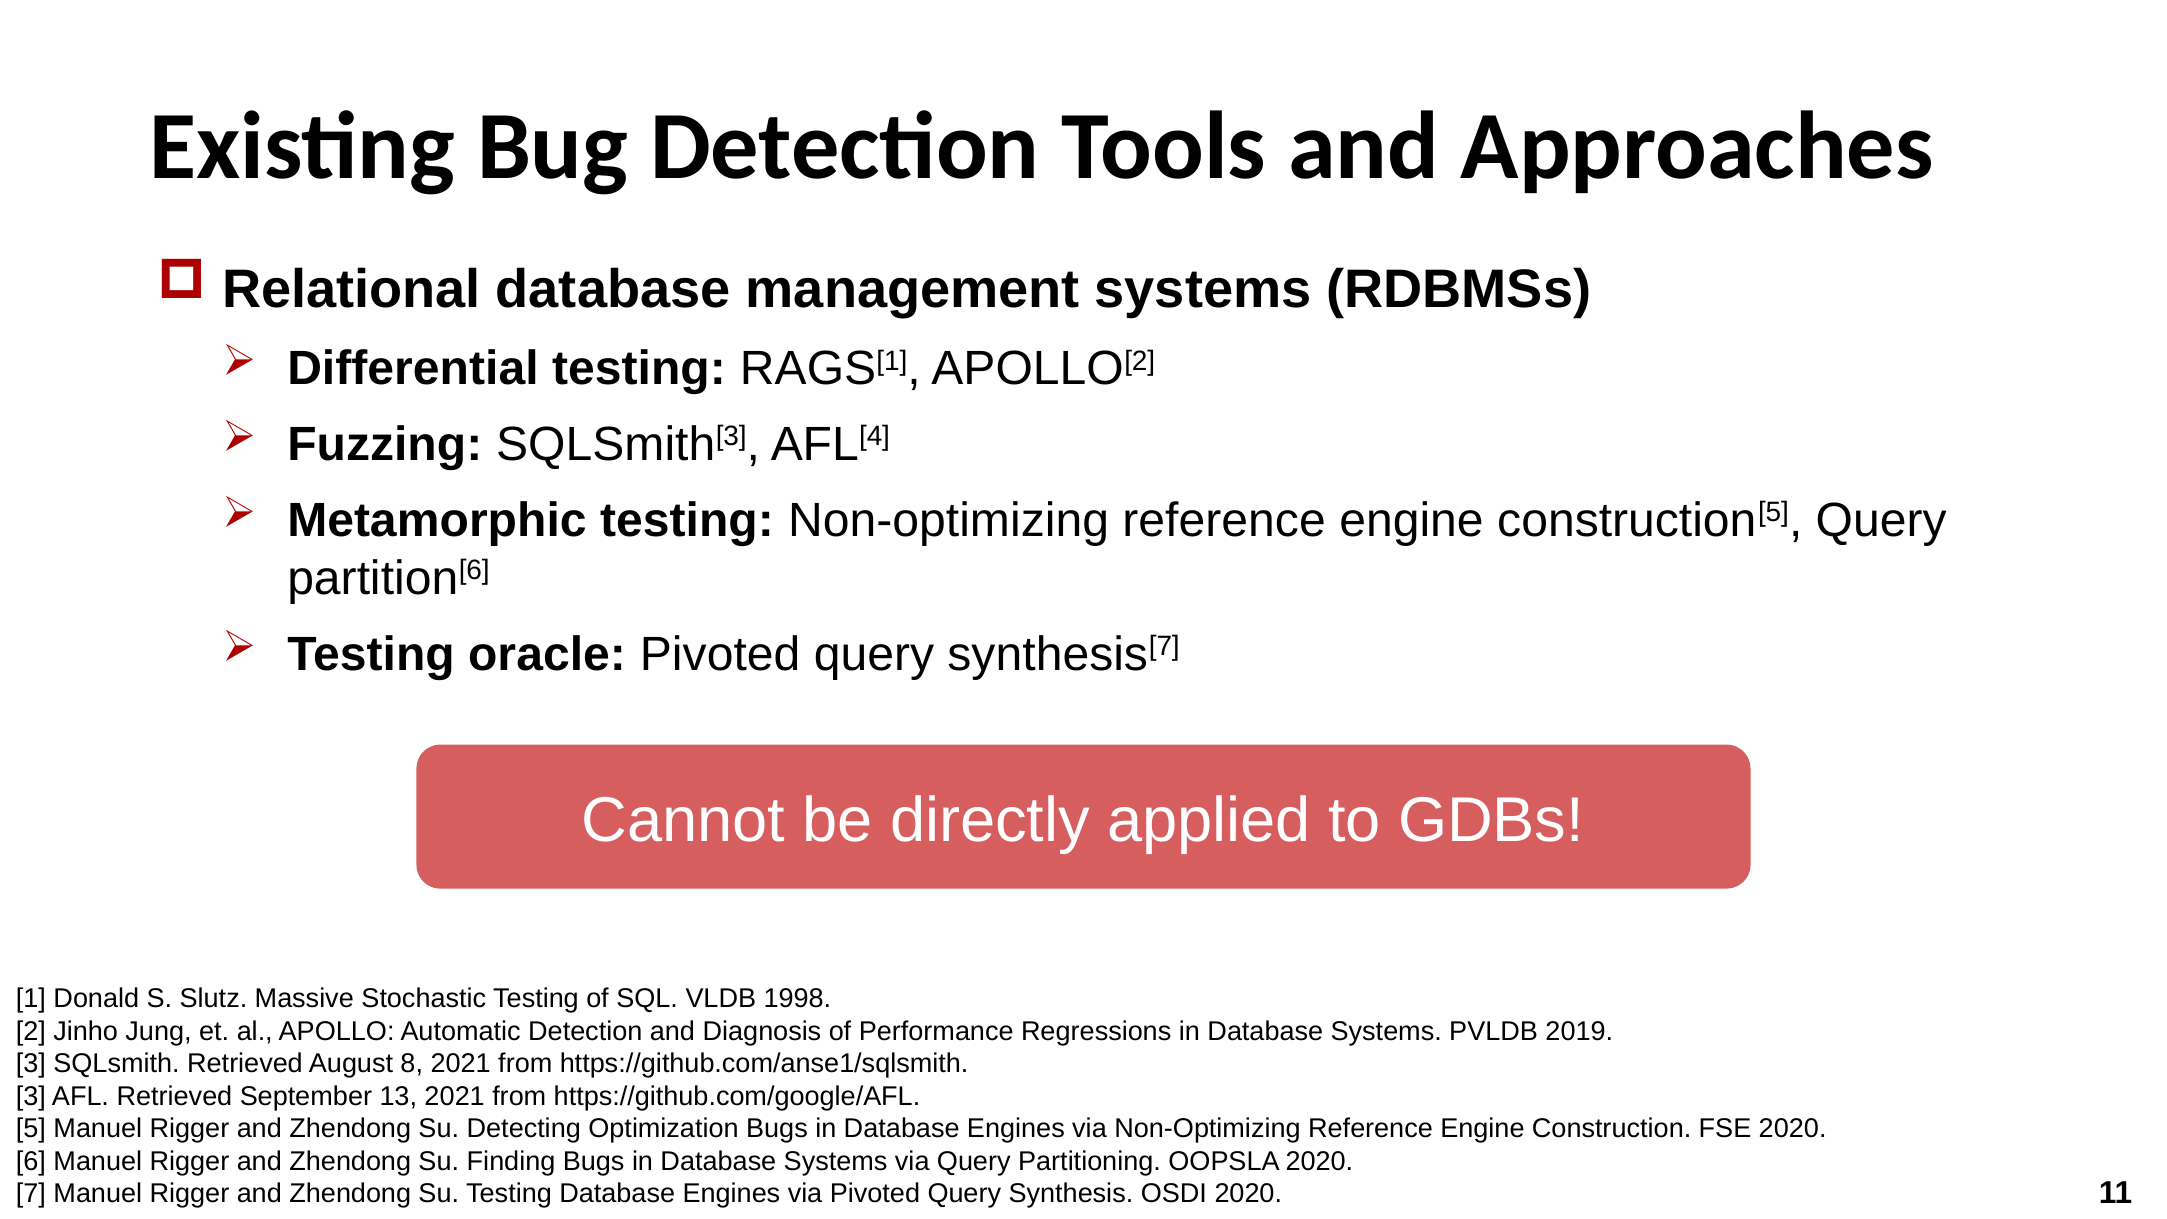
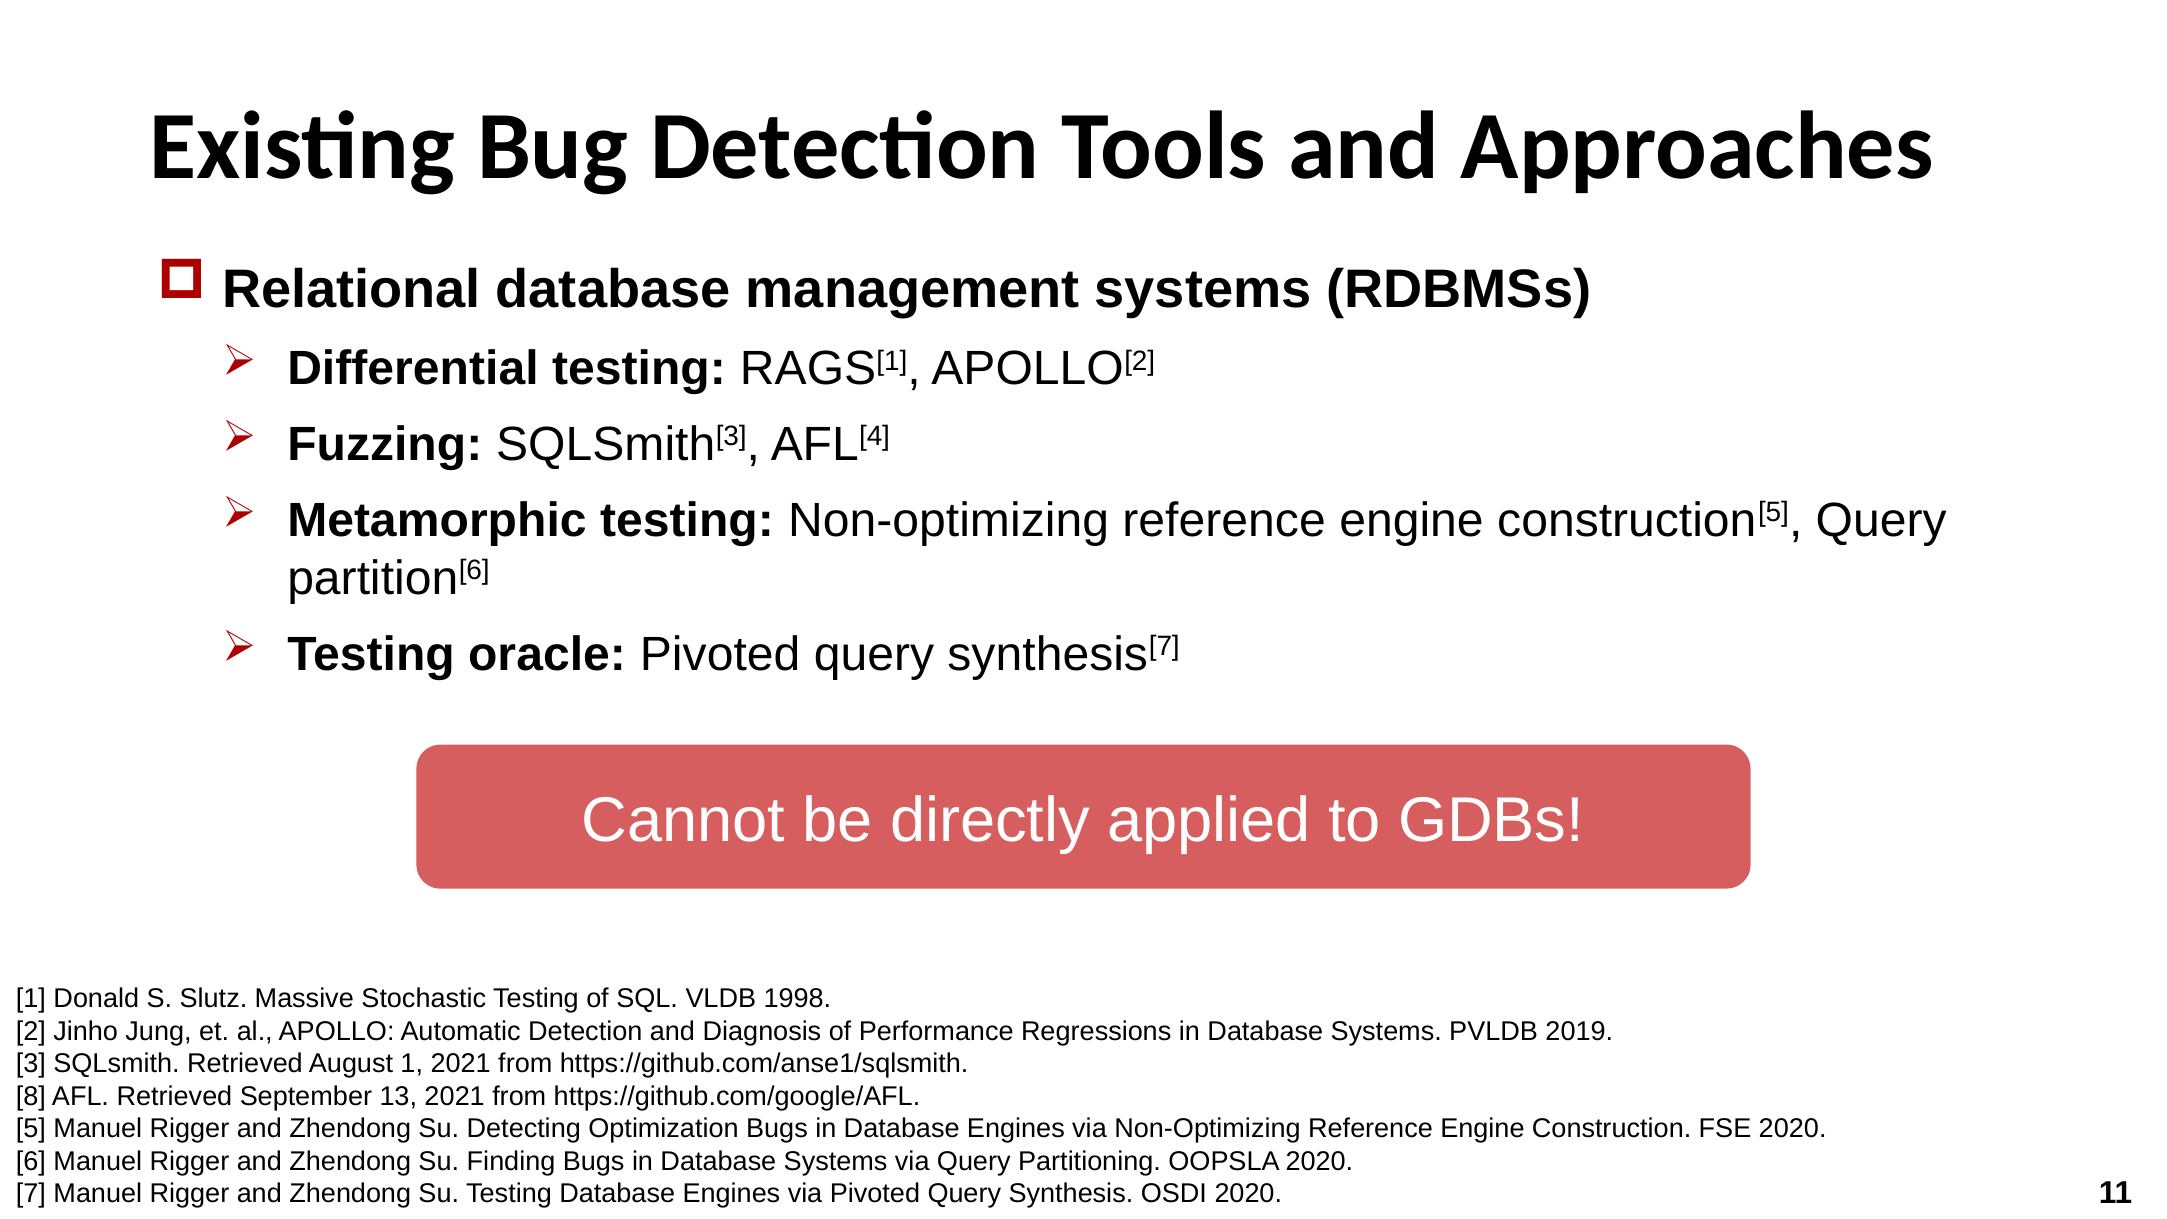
August 8: 8 -> 1
3 at (31, 1096): 3 -> 8
